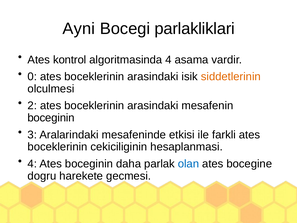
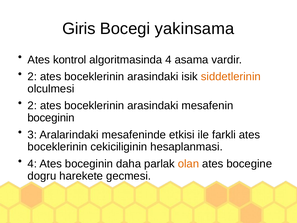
Ayni: Ayni -> Giris
parlakliklari: parlakliklari -> yakinsama
0 at (32, 77): 0 -> 2
olan colour: blue -> orange
